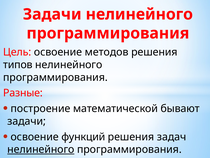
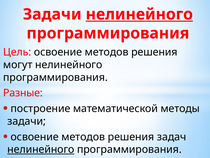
нелинейного at (139, 14) underline: none -> present
типов: типов -> могут
бывают: бывают -> методы
функций at (83, 136): функций -> методов
